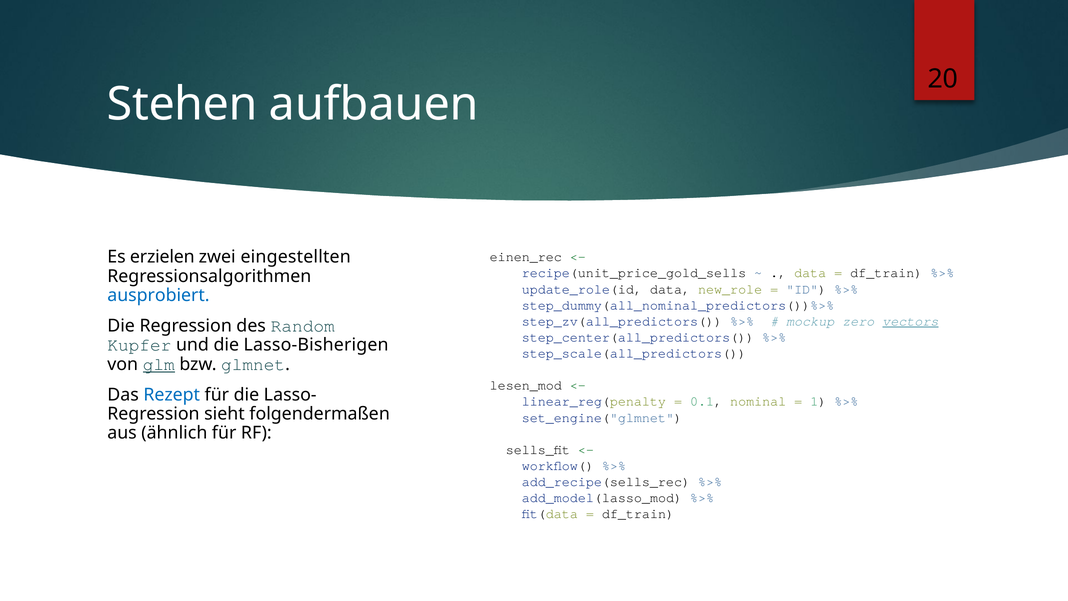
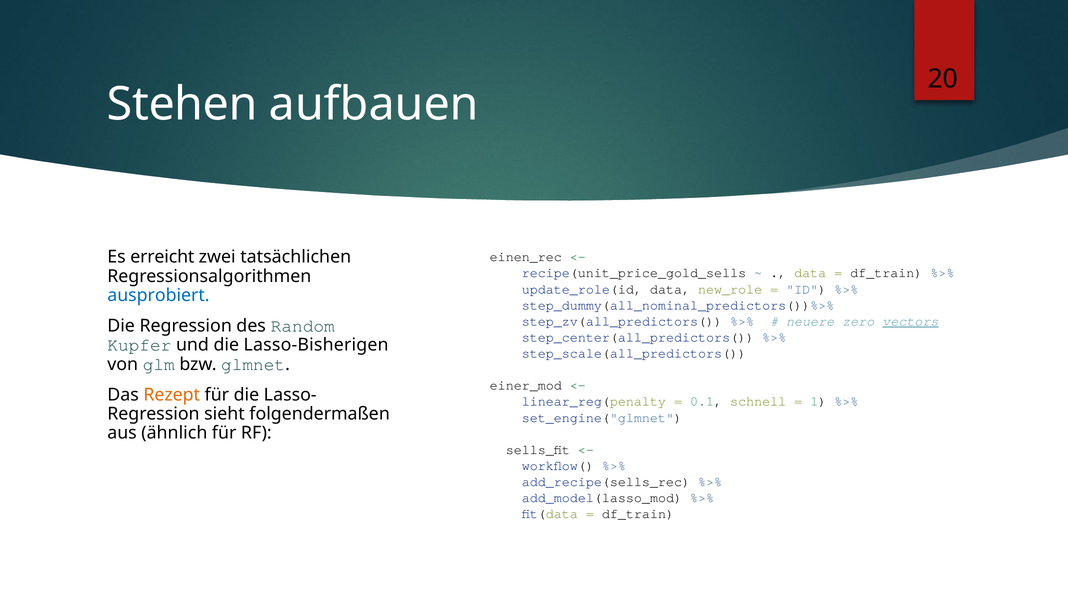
erzielen: erzielen -> erreicht
eingestellten: eingestellten -> tatsächlichen
mockup: mockup -> neuere
glm underline: present -> none
lesen_mod: lesen_mod -> einer_mod
Rezept colour: blue -> orange
nominal: nominal -> schnell
